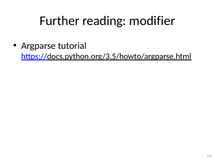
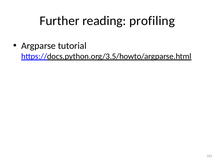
modifier: modifier -> profiling
